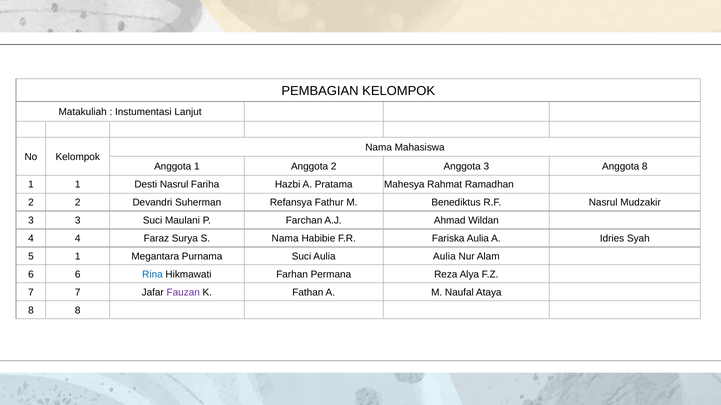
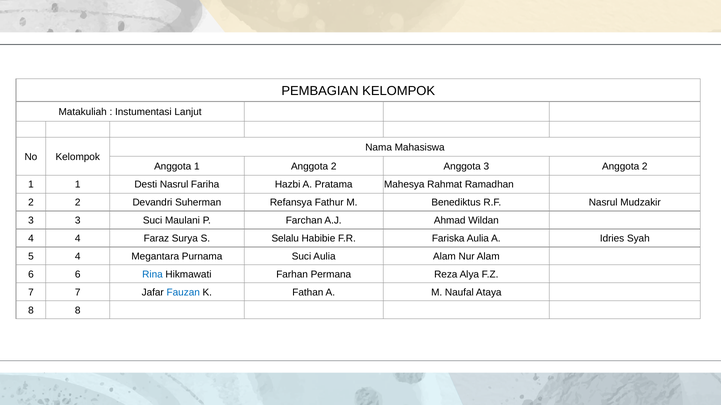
3 Anggota 8: 8 -> 2
S Nama: Nama -> Selalu
5 1: 1 -> 4
Aulia Aulia: Aulia -> Alam
Fauzan colour: purple -> blue
